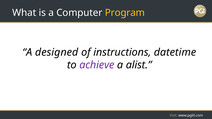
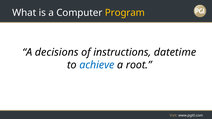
designed: designed -> decisions
achieve colour: purple -> blue
alist: alist -> root
